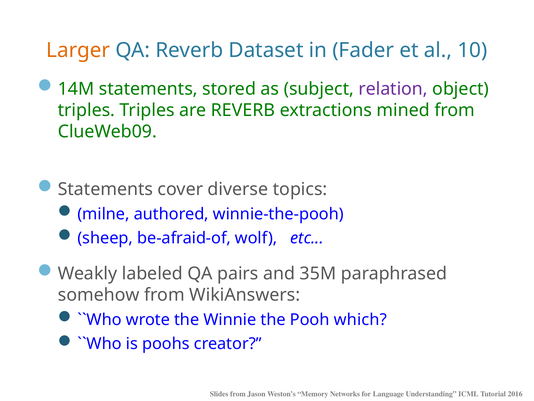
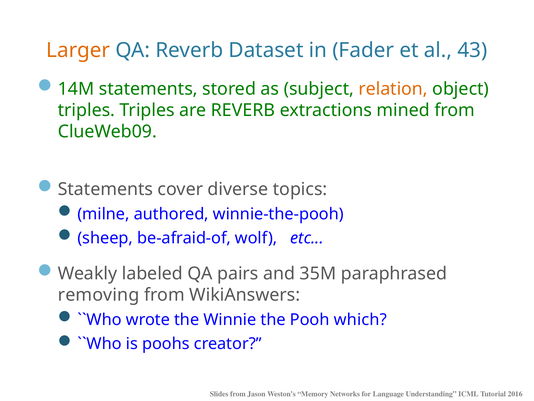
10: 10 -> 43
relation colour: purple -> orange
somehow: somehow -> removing
